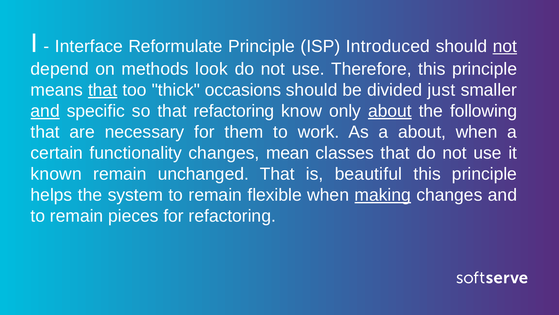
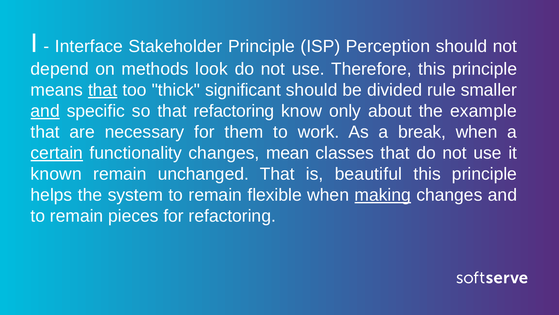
Reformulate: Reformulate -> Stakeholder
Introduced: Introduced -> Perception
not at (505, 46) underline: present -> none
occasions: occasions -> significant
just: just -> rule
about at (390, 111) underline: present -> none
following: following -> example
a about: about -> break
certain underline: none -> present
